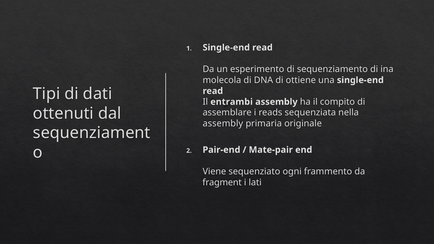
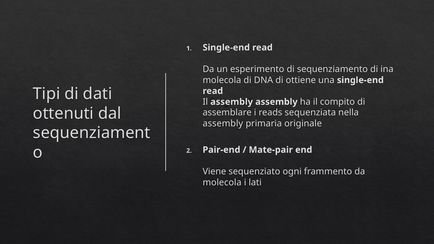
Il entrambi: entrambi -> assembly
fragment at (222, 182): fragment -> molecola
